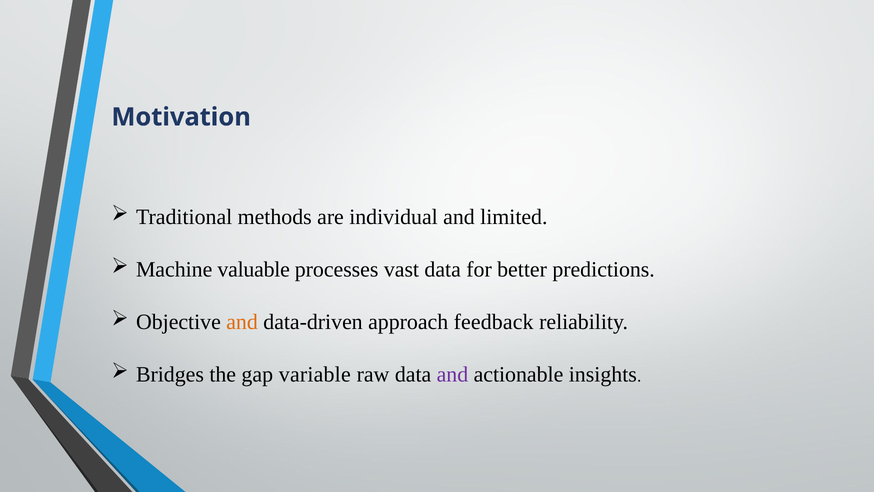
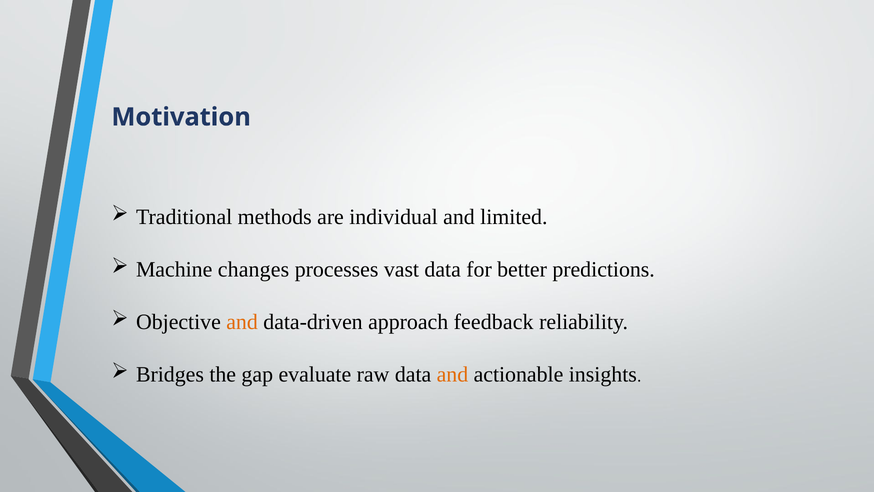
valuable: valuable -> changes
variable: variable -> evaluate
and at (452, 374) colour: purple -> orange
